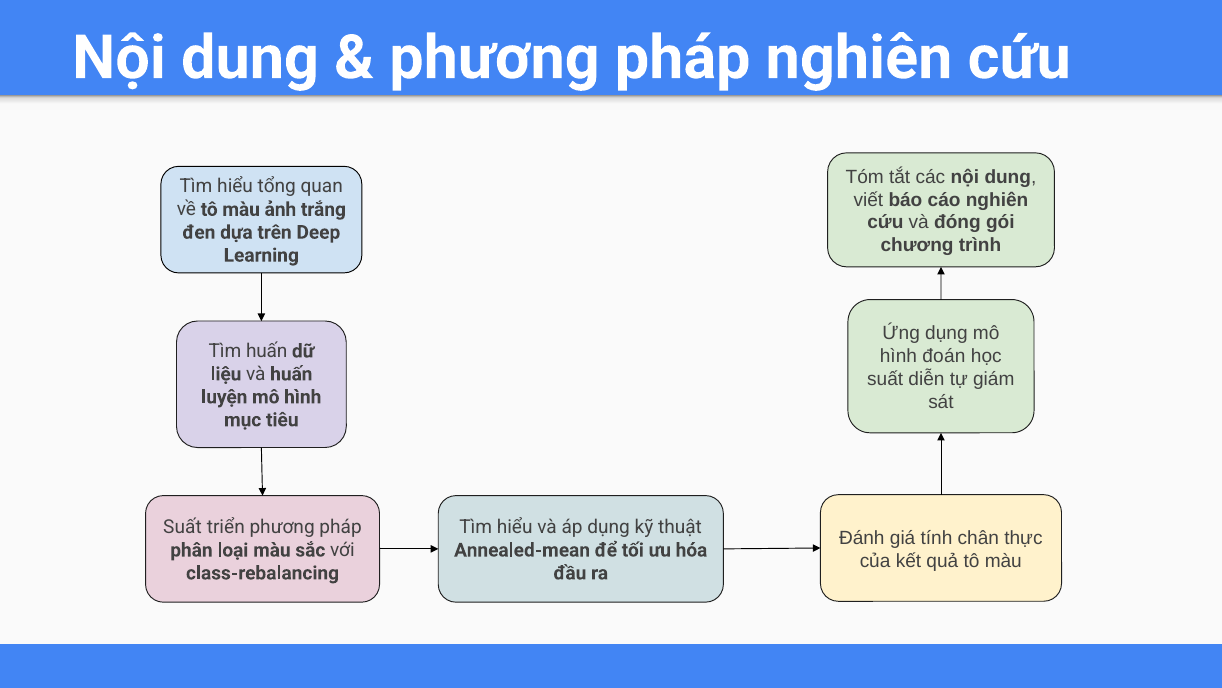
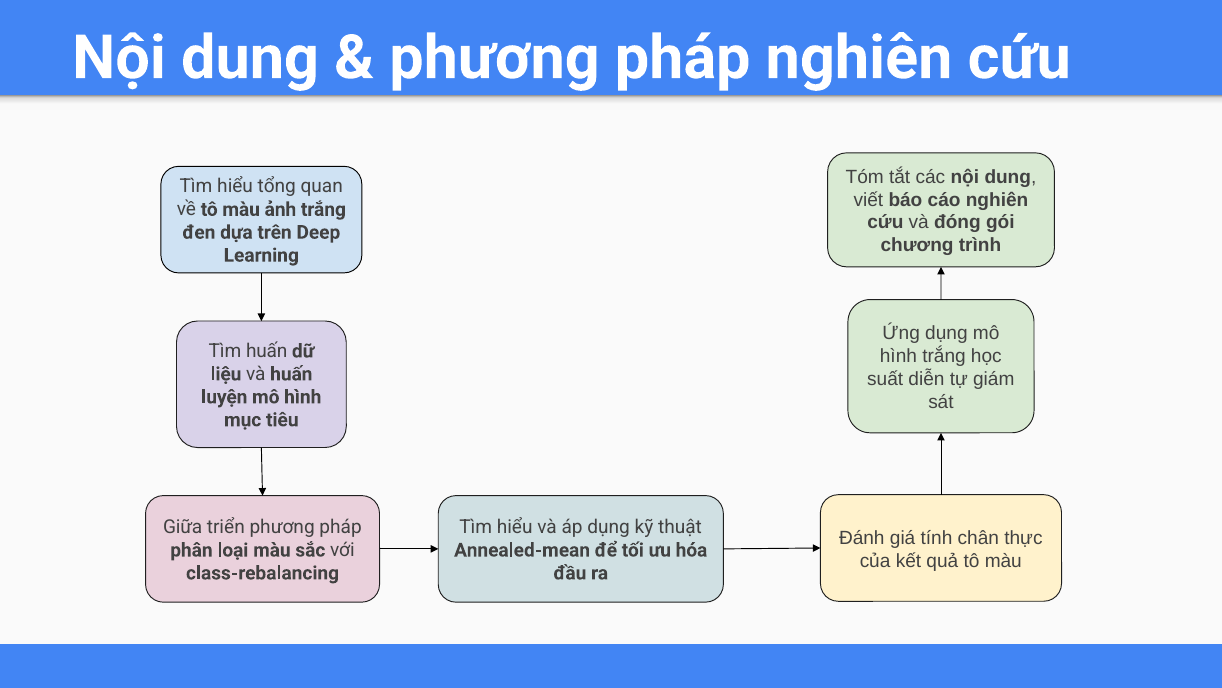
hình đoán: đoán -> trắng
Suất at (182, 527): Suất -> Giữa
